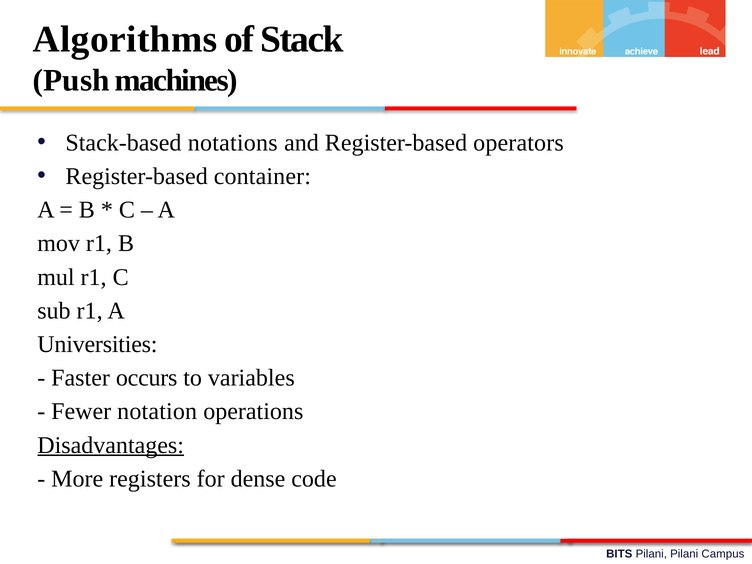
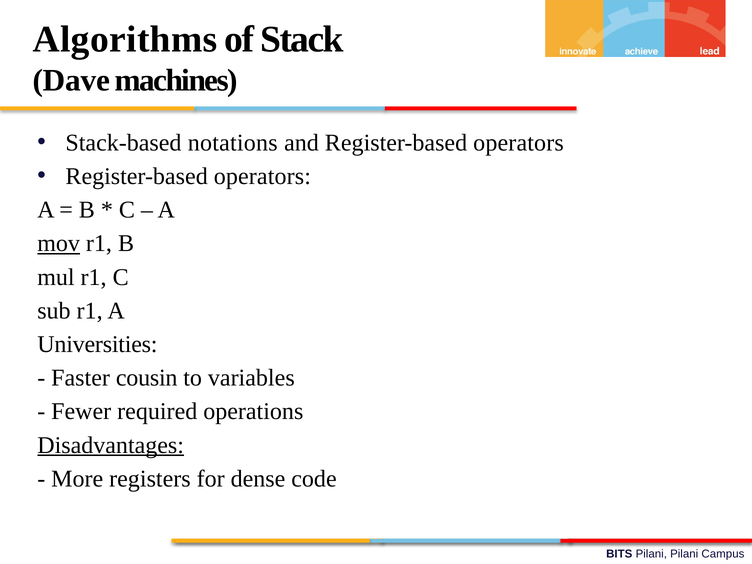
Push: Push -> Dave
container at (262, 176): container -> operators
mov underline: none -> present
occurs: occurs -> cousin
notation: notation -> required
